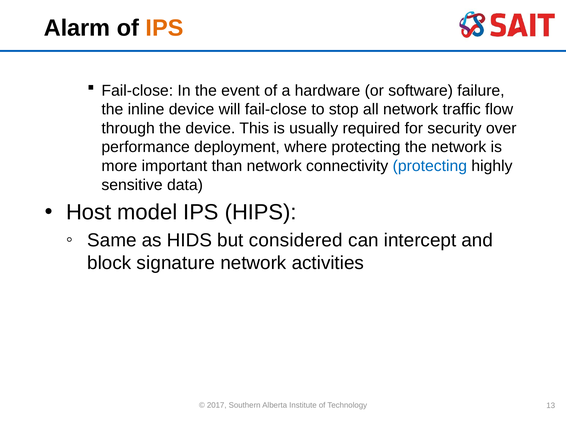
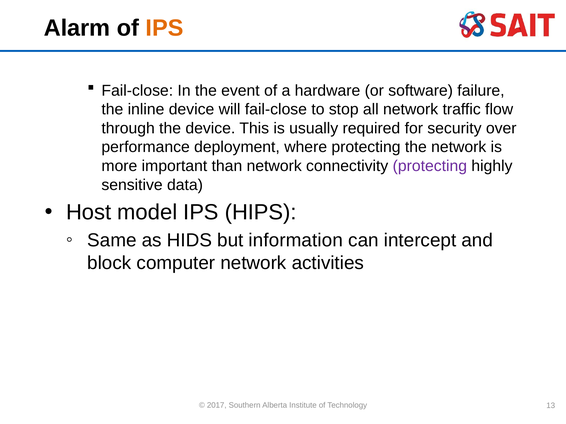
protecting at (430, 166) colour: blue -> purple
considered: considered -> information
signature: signature -> computer
